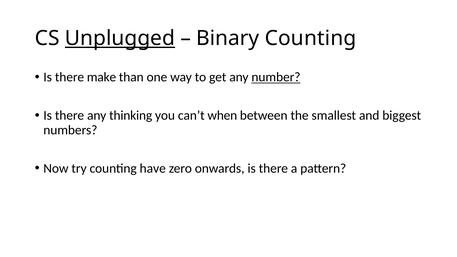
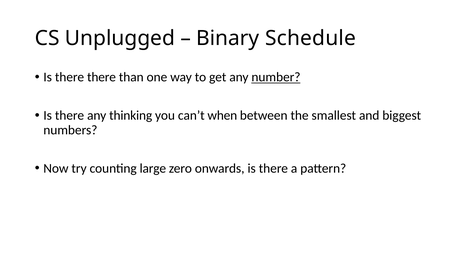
Unplugged underline: present -> none
Binary Counting: Counting -> Schedule
there make: make -> there
have: have -> large
